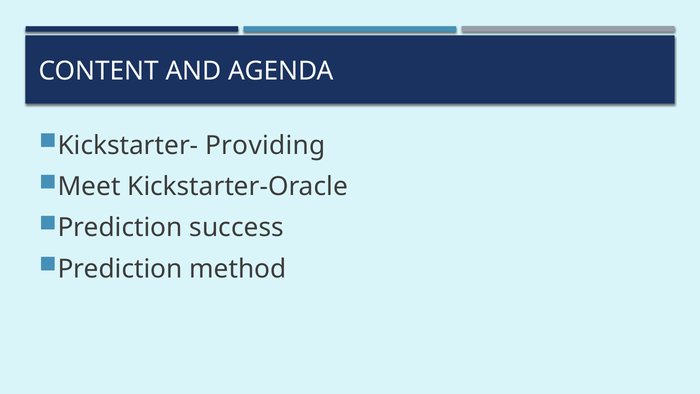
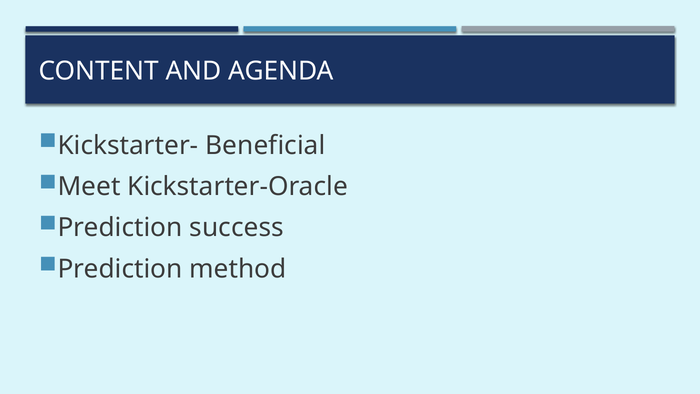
Providing: Providing -> Beneficial
